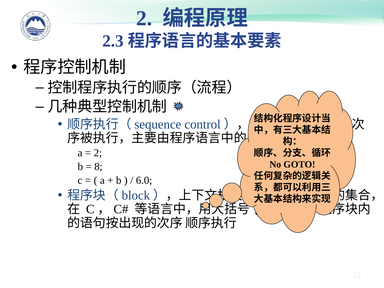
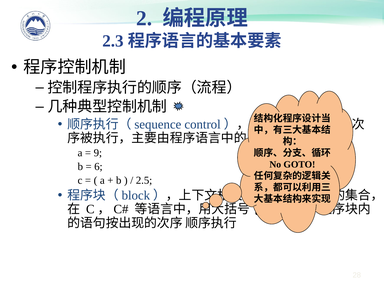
2 at (98, 153): 2 -> 9
8: 8 -> 6
6.0: 6.0 -> 2.5
